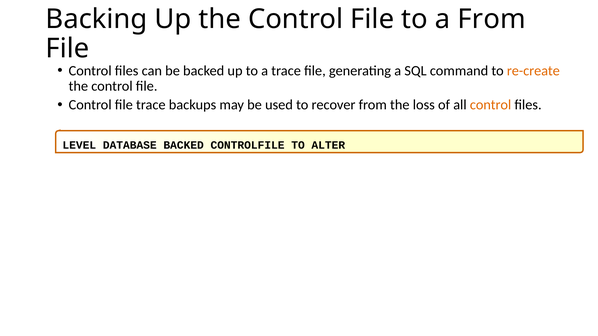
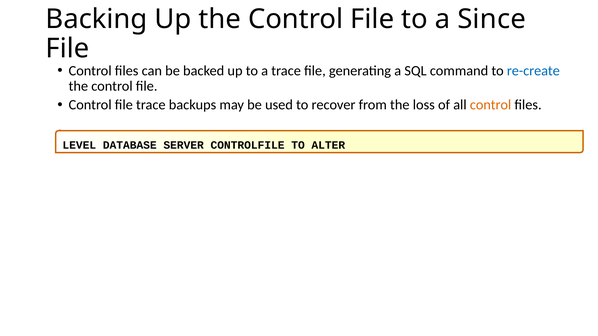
From at (492, 19): From -> Since
re-create colour: orange -> blue
DATABASE BACKED: BACKED -> SERVER
